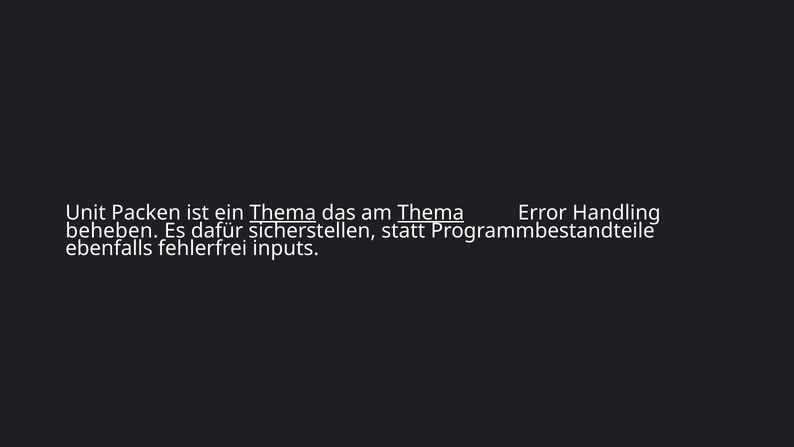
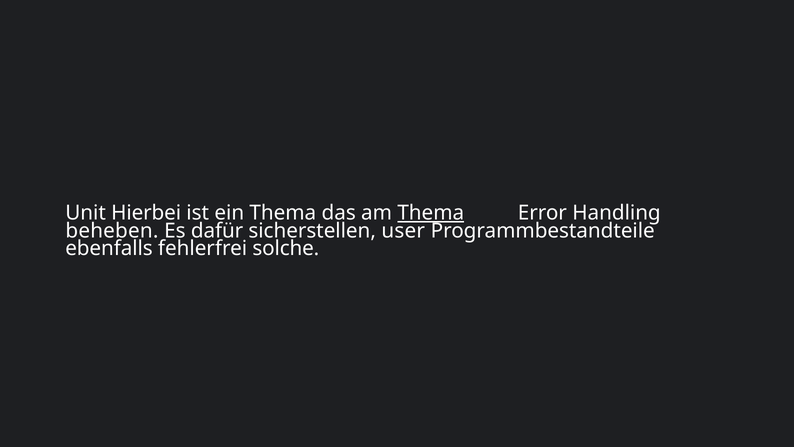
Packen: Packen -> Hierbei
Thema at (283, 213) underline: present -> none
statt: statt -> user
inputs: inputs -> solche
